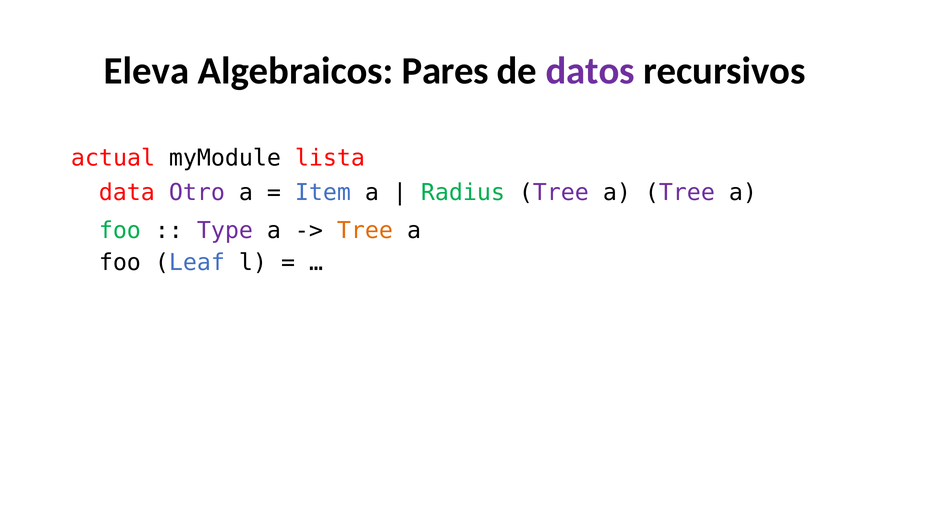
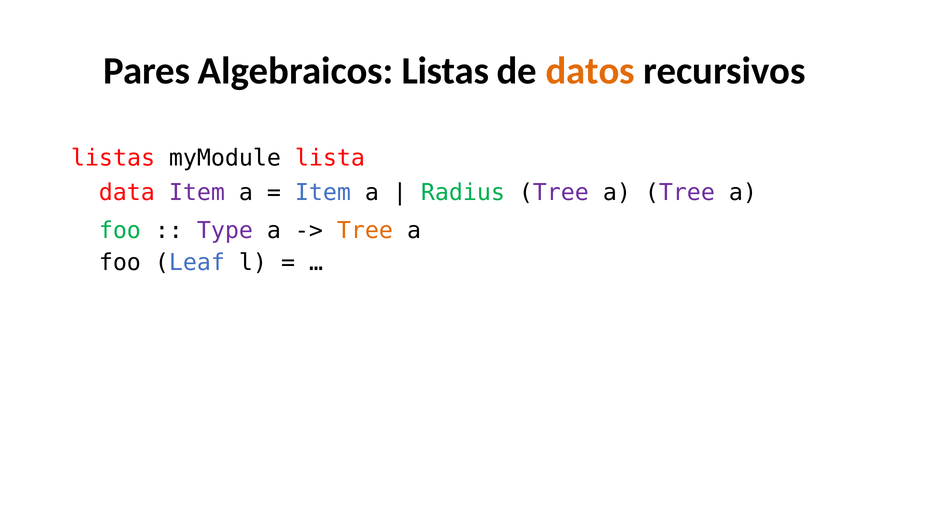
Eleva: Eleva -> Pares
Algebraicos Pares: Pares -> Listas
datos colour: purple -> orange
actual at (113, 158): actual -> listas
data Otro: Otro -> Item
